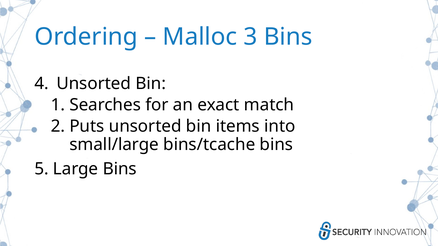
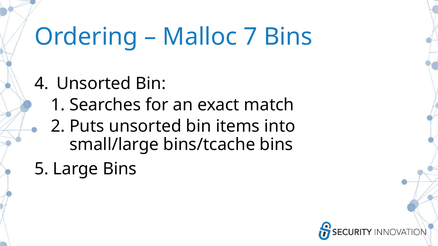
3: 3 -> 7
